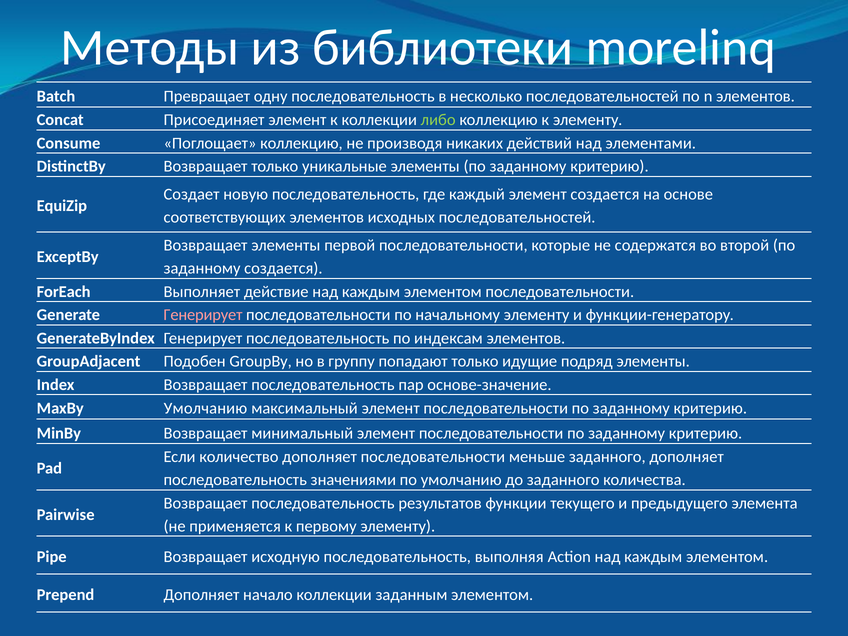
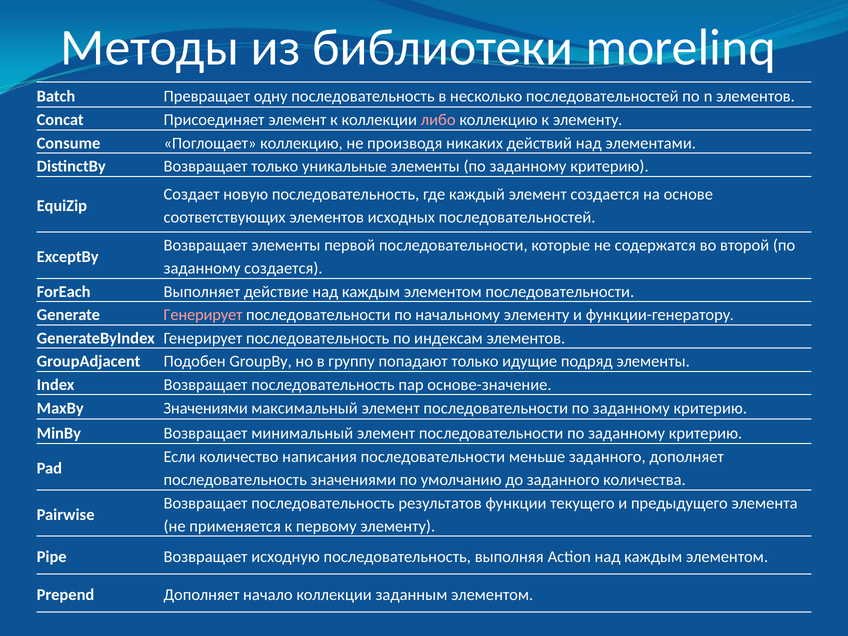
либо colour: light green -> pink
MaxBy Умолчанию: Умолчанию -> Значениями
количество дополняет: дополняет -> написания
